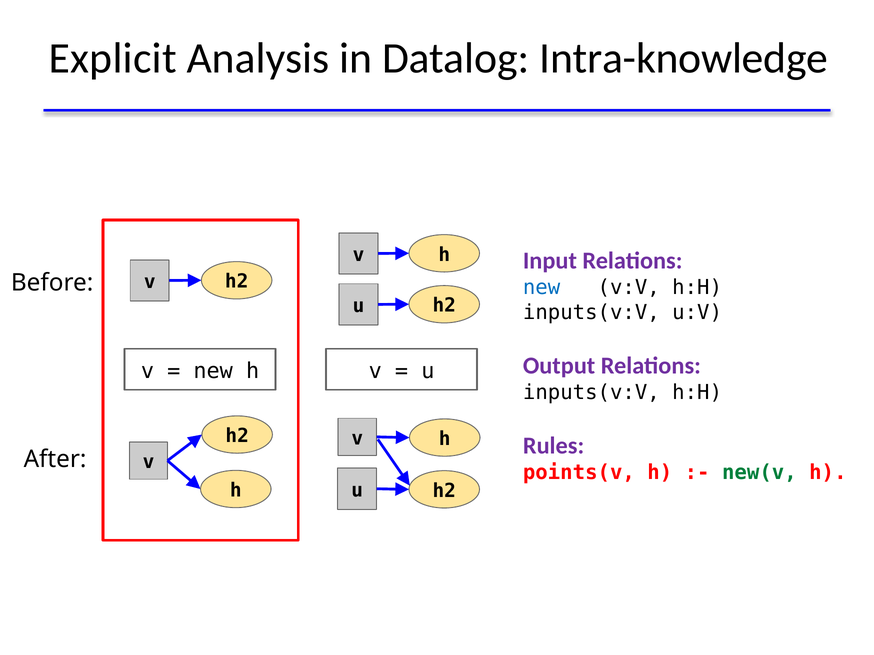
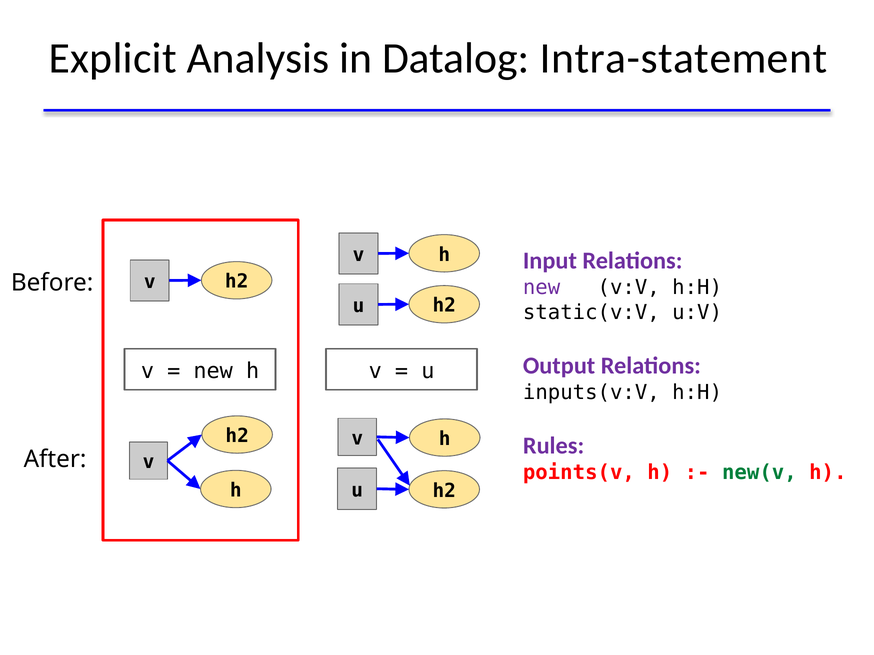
Intra-knowledge: Intra-knowledge -> Intra-statement
new at (542, 288) colour: blue -> purple
inputs(v:V at (591, 313): inputs(v:V -> static(v:V
